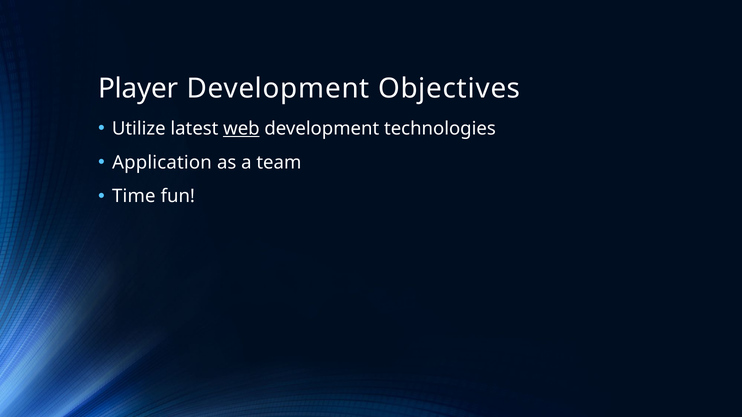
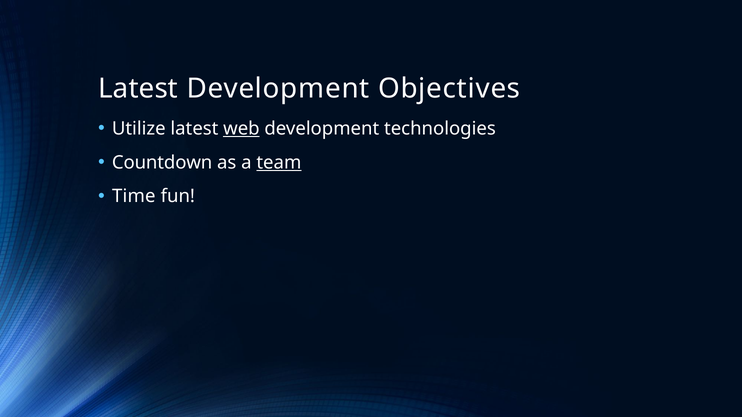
Player at (138, 89): Player -> Latest
Application: Application -> Countdown
team underline: none -> present
